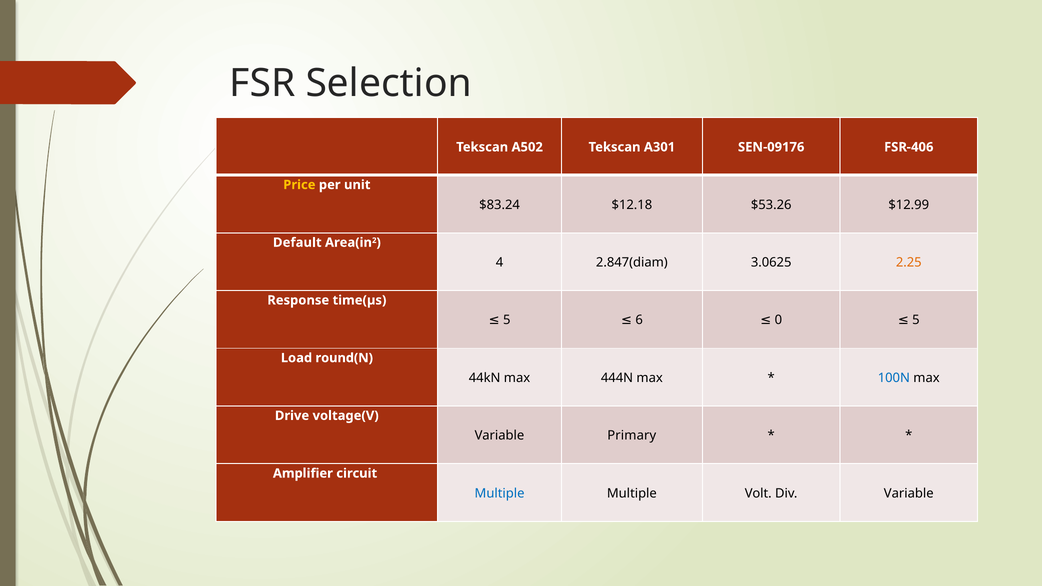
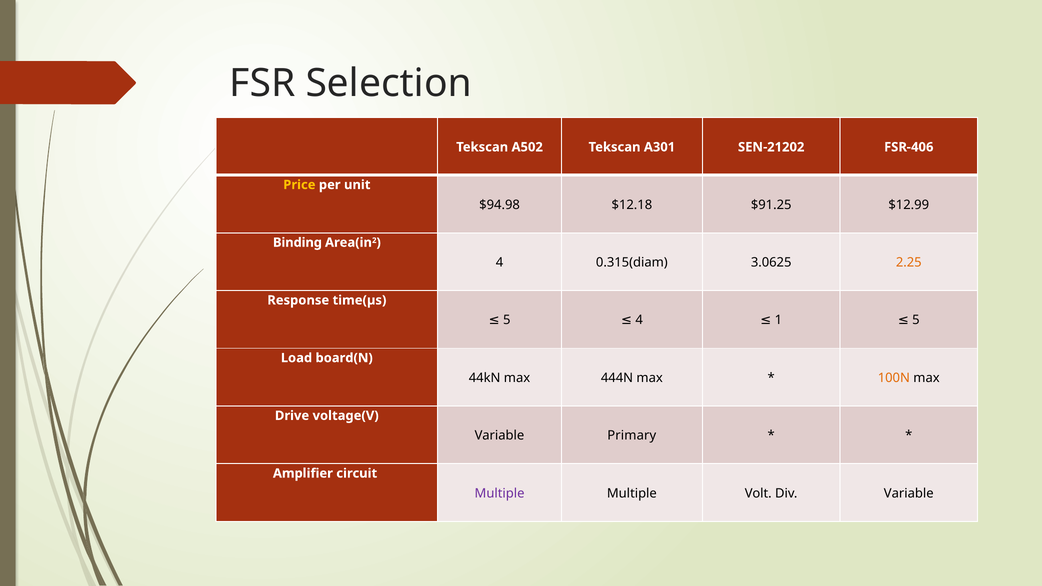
SEN-09176: SEN-09176 -> SEN-21202
$83.24: $83.24 -> $94.98
$53.26: $53.26 -> $91.25
Default: Default -> Binding
2.847(diam: 2.847(diam -> 0.315(diam
6 at (639, 320): 6 -> 4
0: 0 -> 1
round(N: round(N -> board(N
100N colour: blue -> orange
Multiple at (500, 493) colour: blue -> purple
